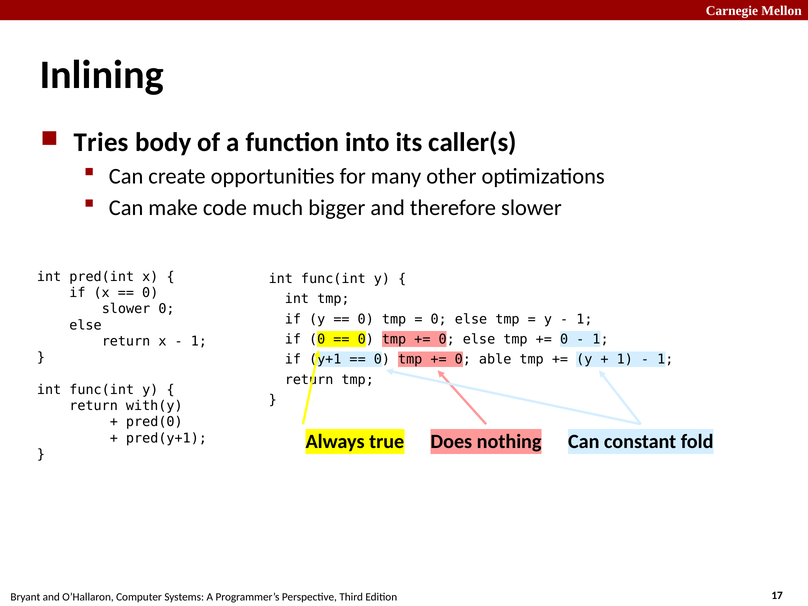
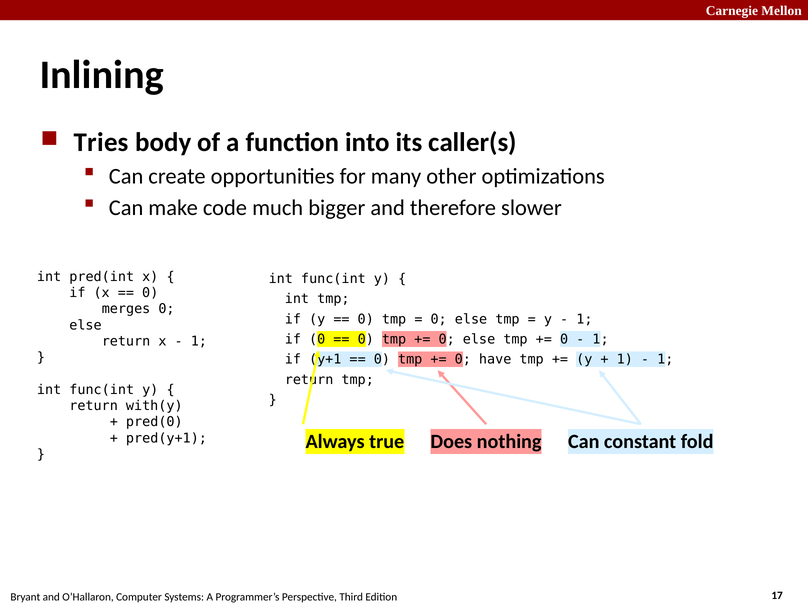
slower at (126, 309): slower -> merges
able: able -> have
